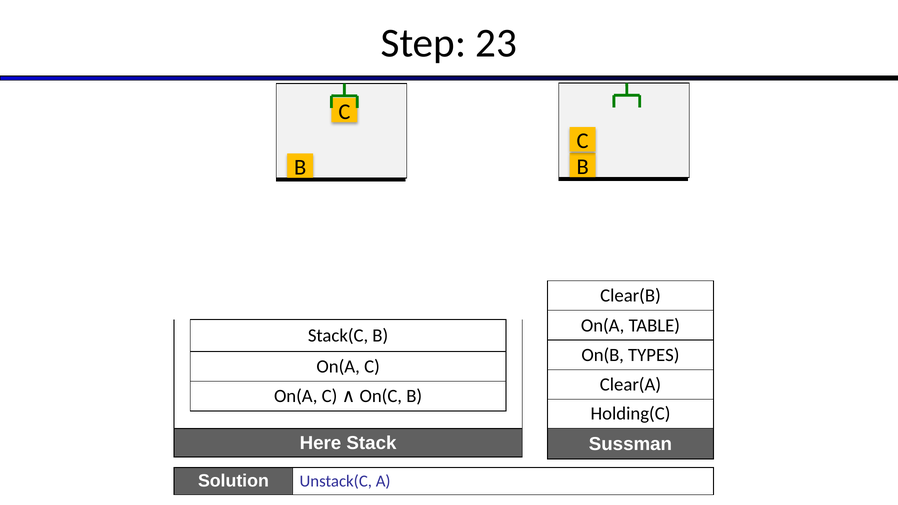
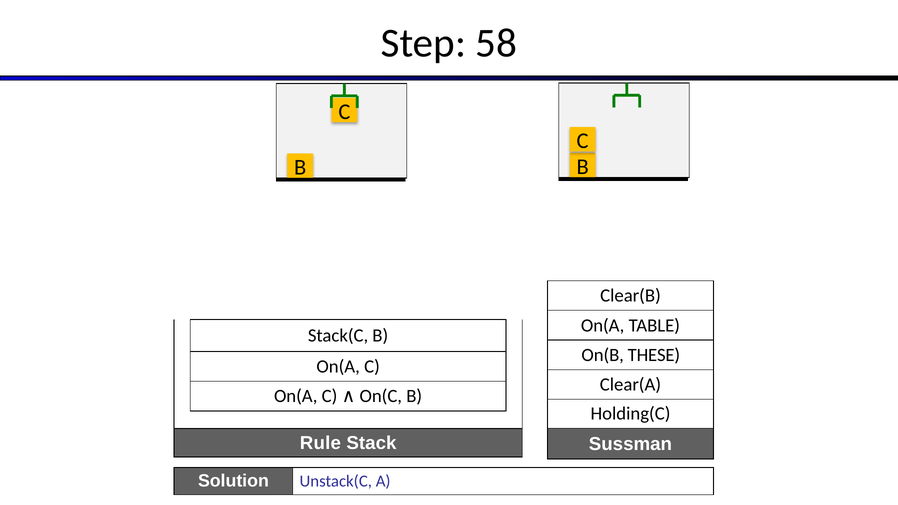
23: 23 -> 58
TYPES: TYPES -> THESE
Here: Here -> Rule
